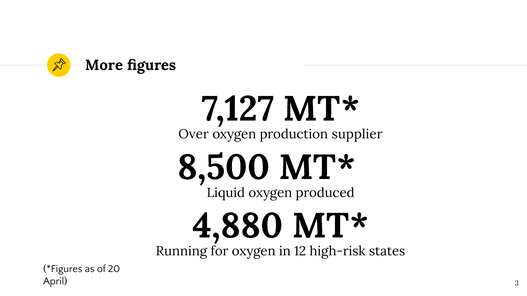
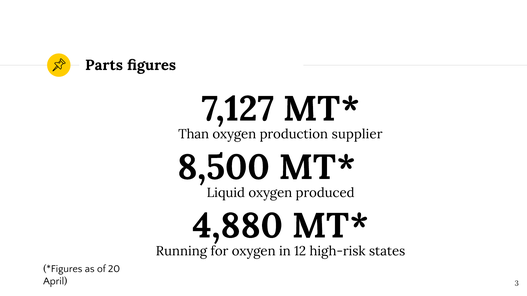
More: More -> Parts
Over: Over -> Than
